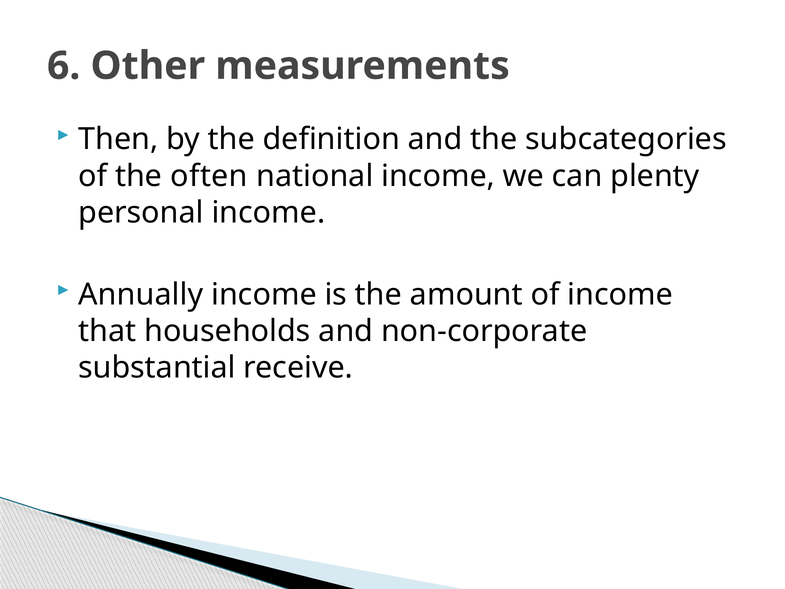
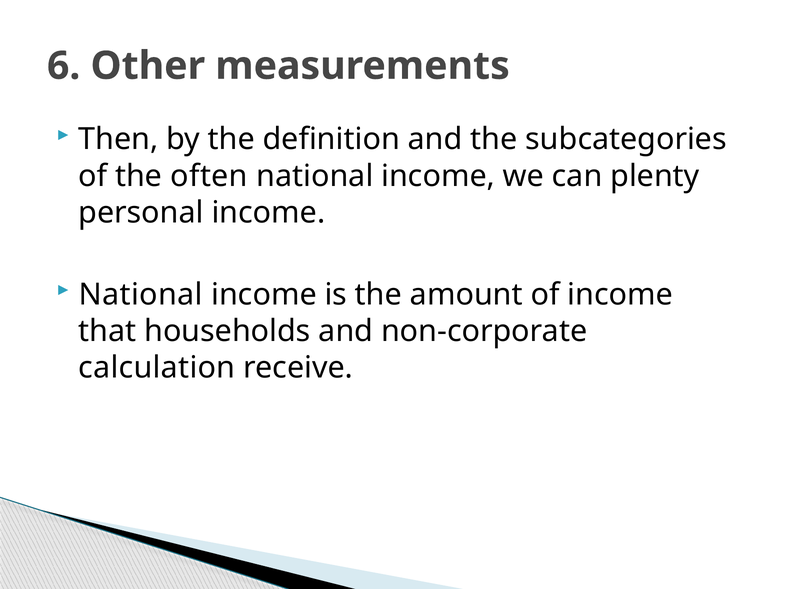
Annually at (141, 294): Annually -> National
substantial: substantial -> calculation
